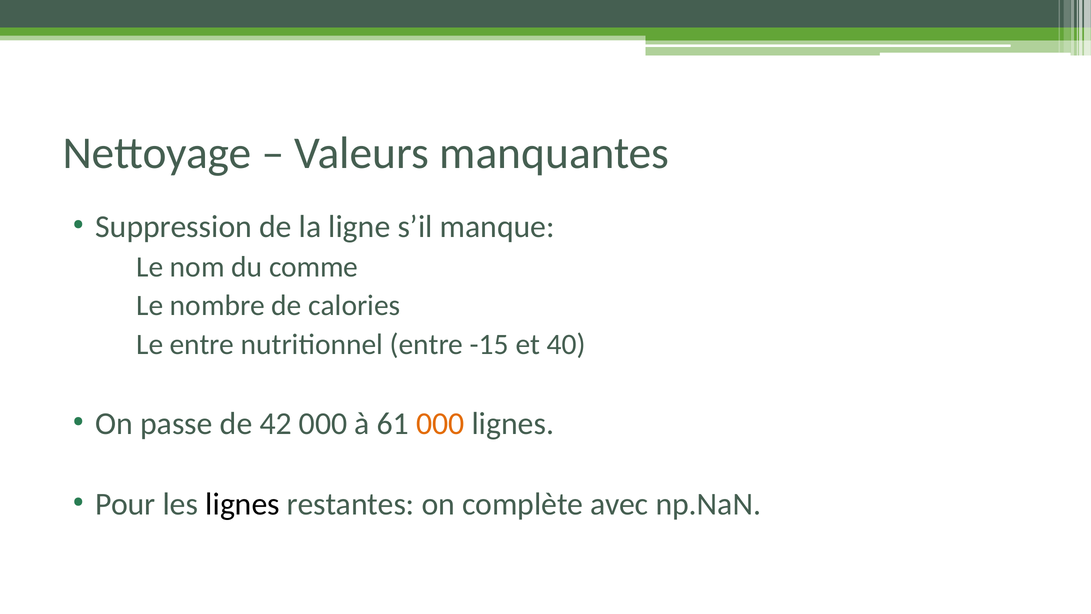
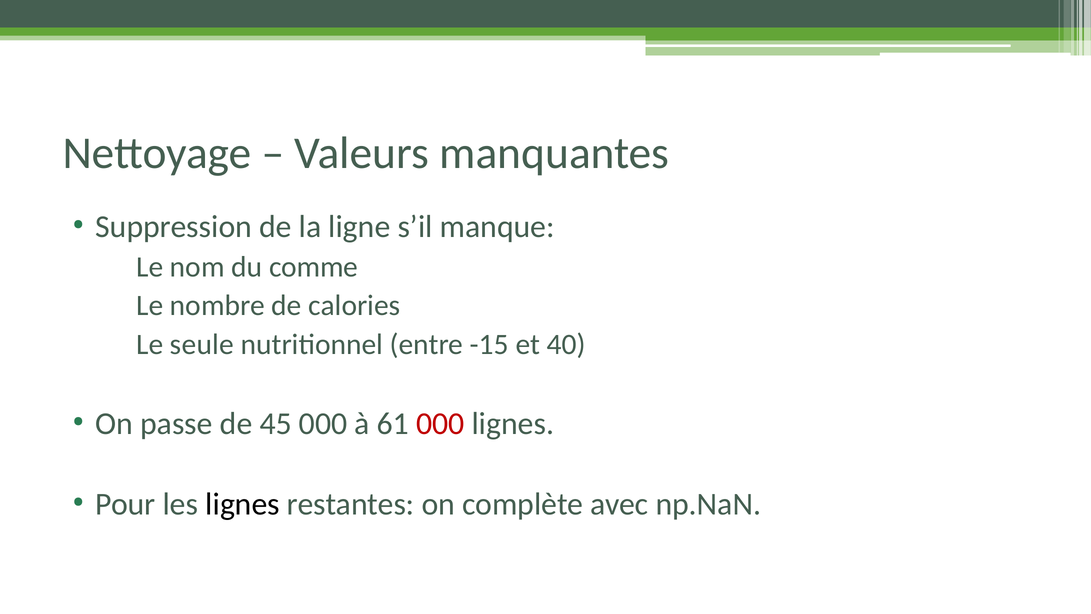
Le entre: entre -> seule
42: 42 -> 45
000 at (440, 424) colour: orange -> red
